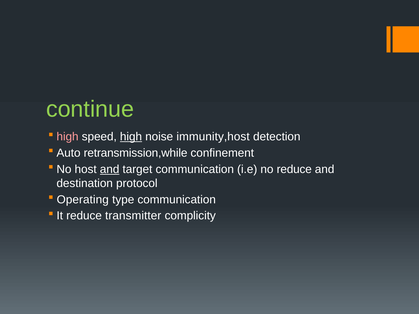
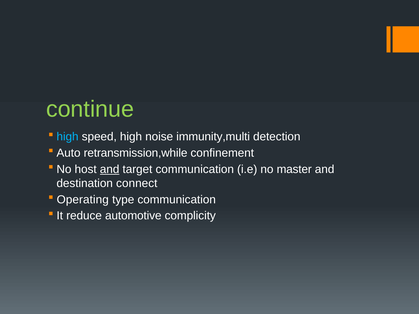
high at (68, 137) colour: pink -> light blue
high at (131, 137) underline: present -> none
immunity,host: immunity,host -> immunity,multi
no reduce: reduce -> master
protocol: protocol -> connect
transmitter: transmitter -> automotive
